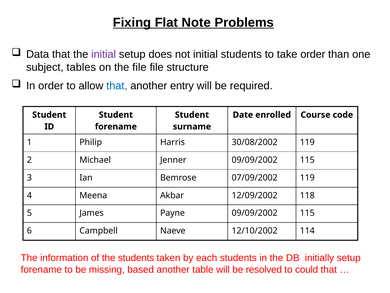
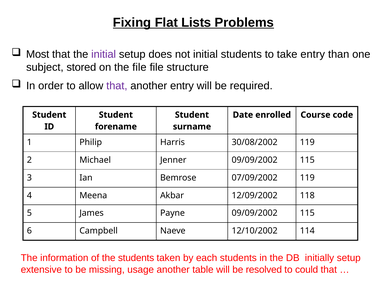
Note: Note -> Lists
Data: Data -> Most
take order: order -> entry
tables: tables -> stored
that at (117, 86) colour: blue -> purple
forename at (41, 269): forename -> extensive
based: based -> usage
